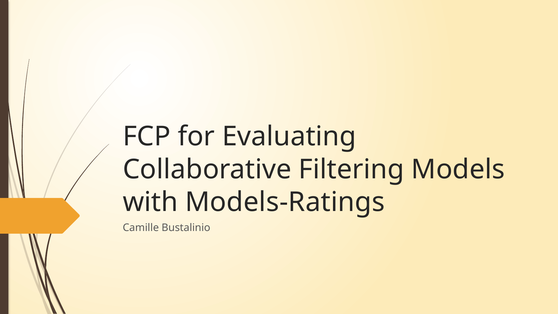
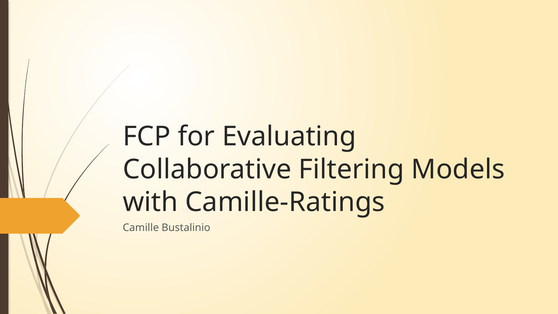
Models-Ratings: Models-Ratings -> Camille-Ratings
